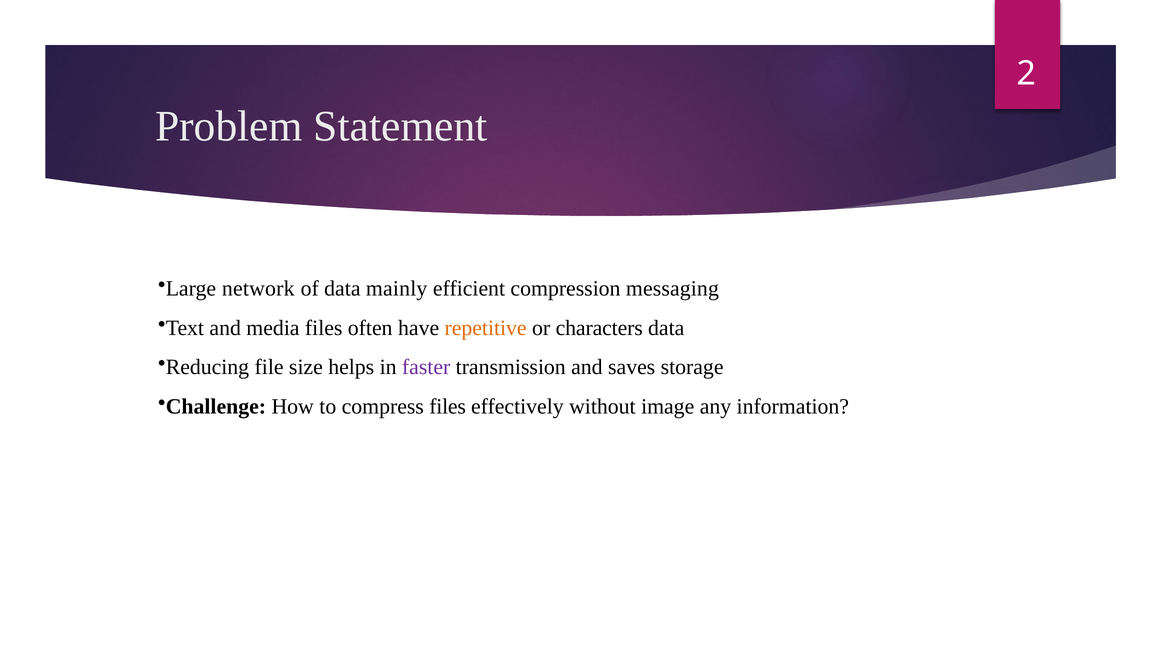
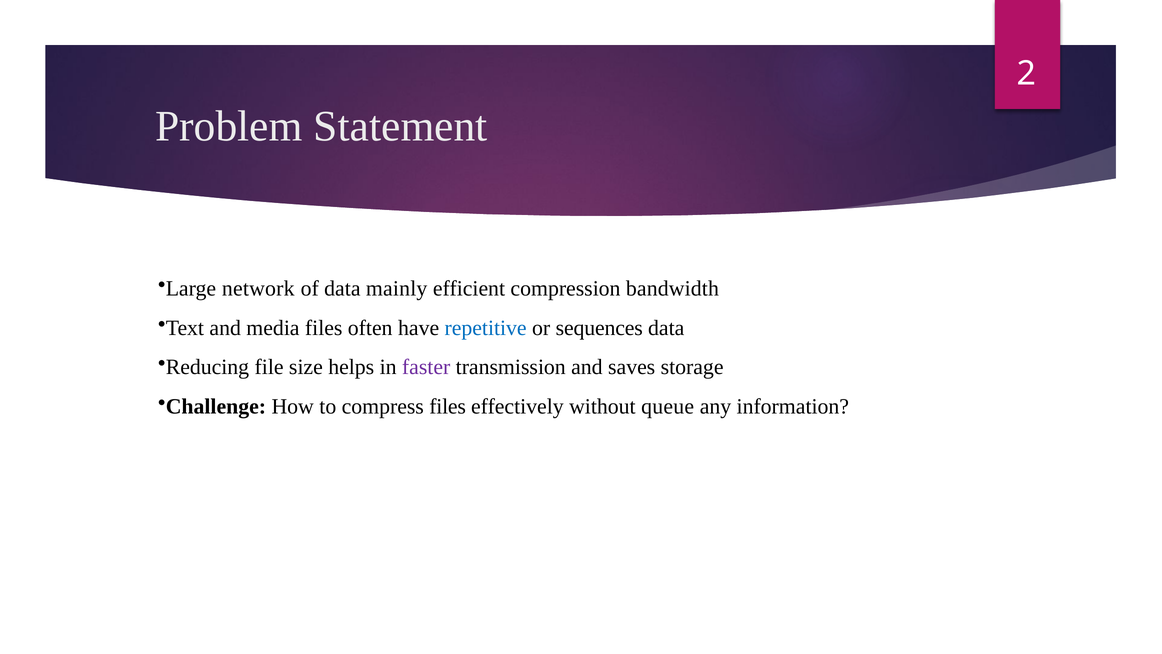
messaging: messaging -> bandwidth
repetitive colour: orange -> blue
characters: characters -> sequences
image: image -> queue
